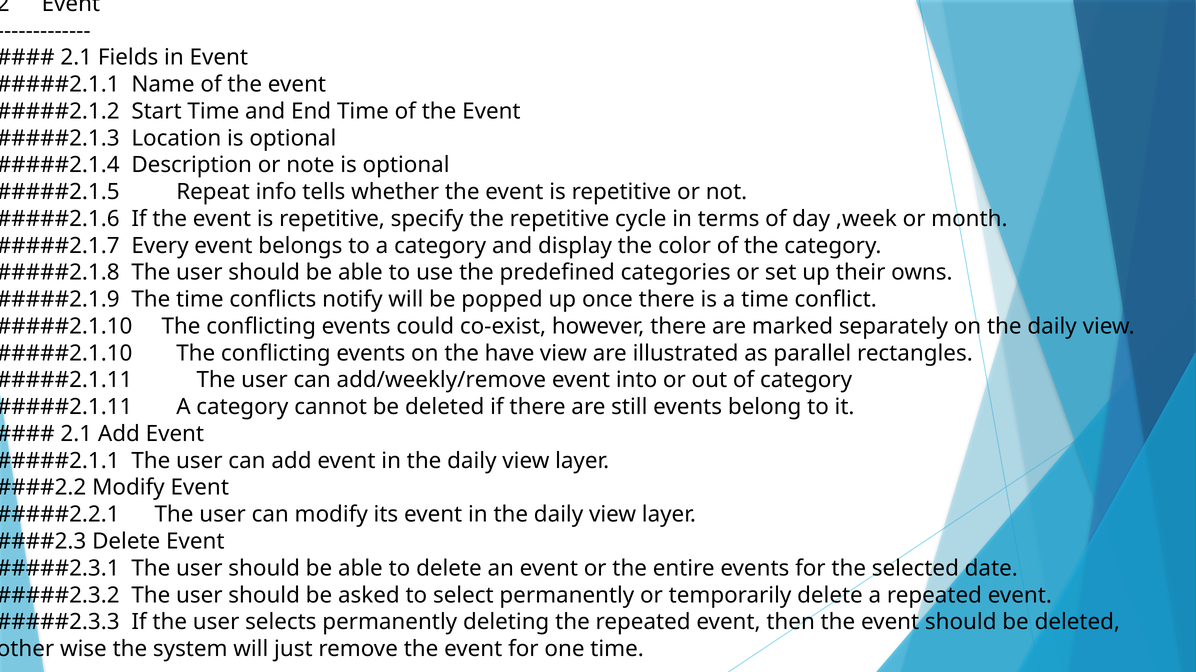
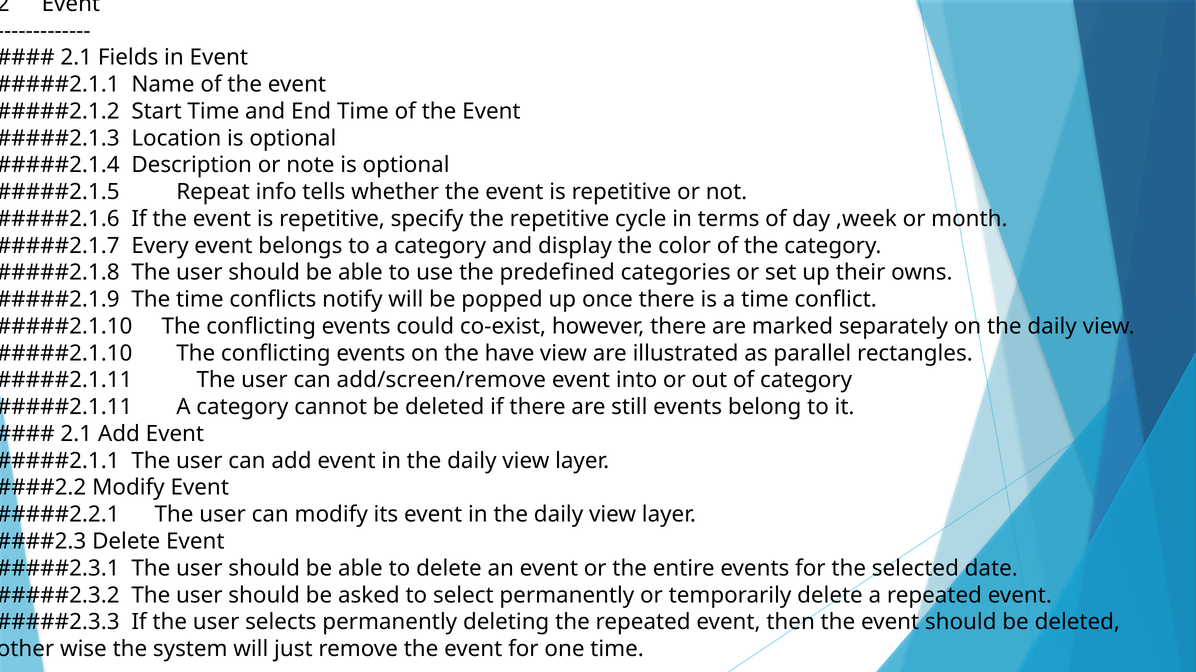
add/weekly/remove: add/weekly/remove -> add/screen/remove
